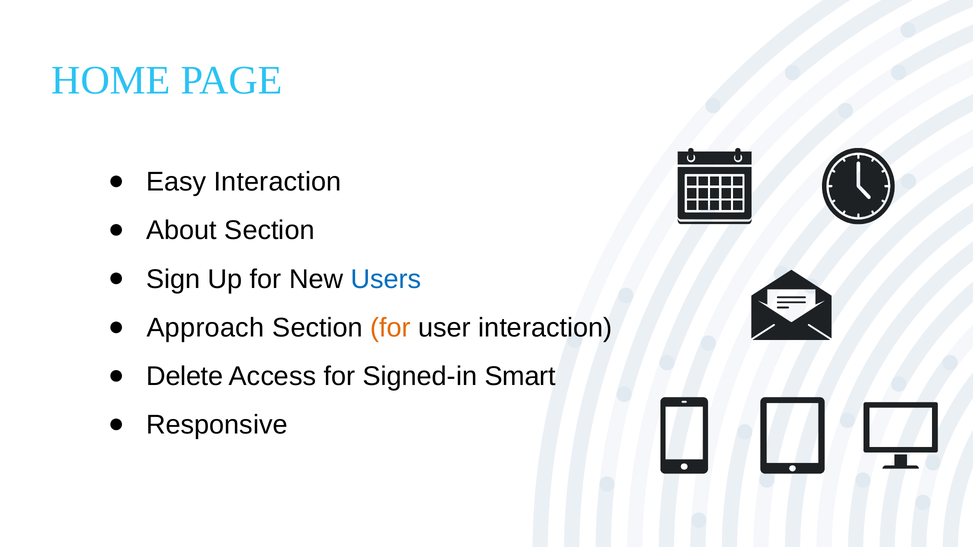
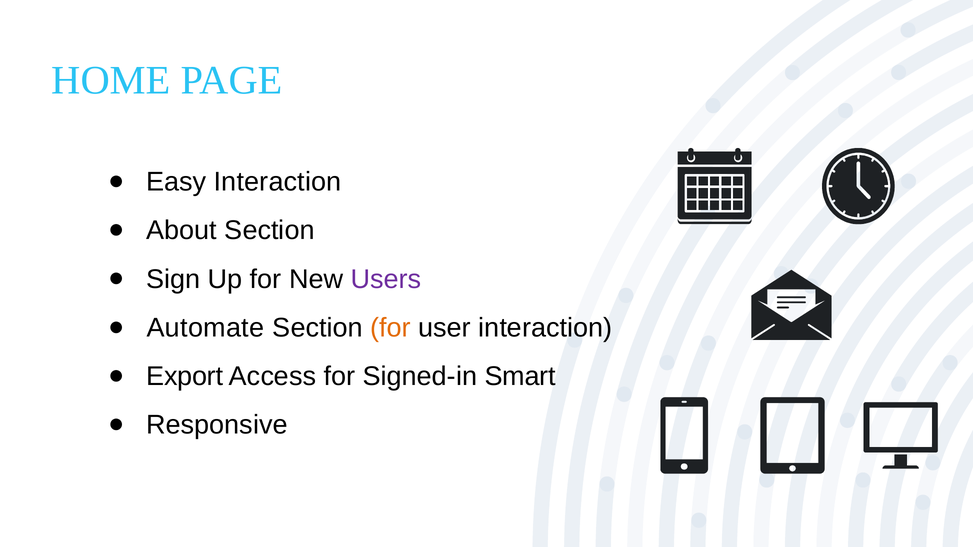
Users colour: blue -> purple
Approach: Approach -> Automate
Delete: Delete -> Export
